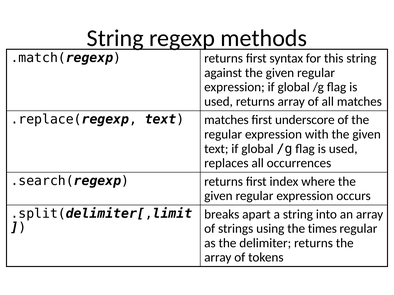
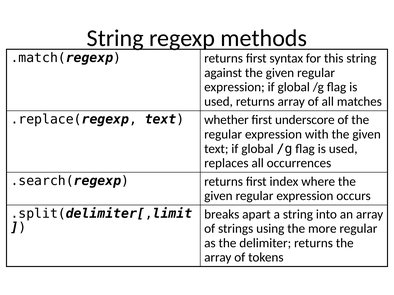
text matches: matches -> whether
times: times -> more
